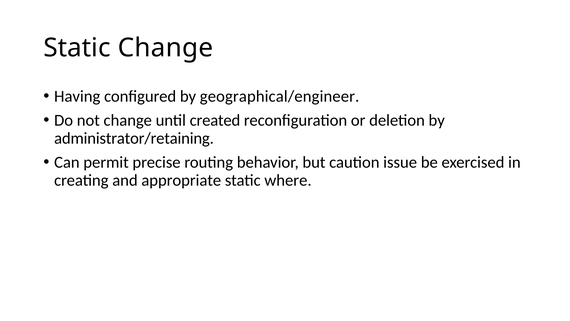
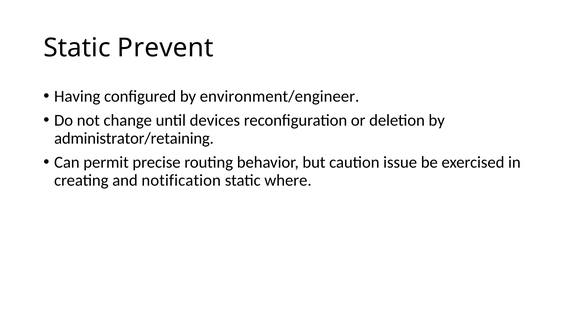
Static Change: Change -> Prevent
geographical/engineer: geographical/engineer -> environment/engineer
created: created -> devices
appropriate: appropriate -> notification
